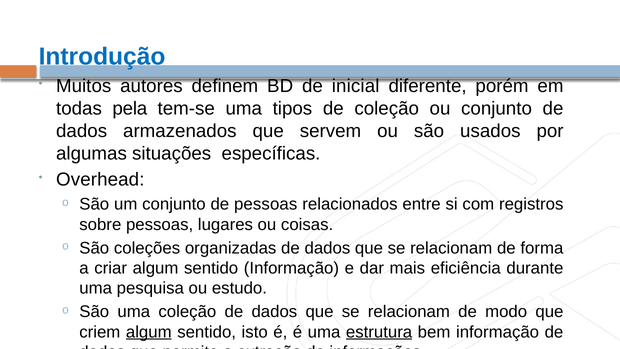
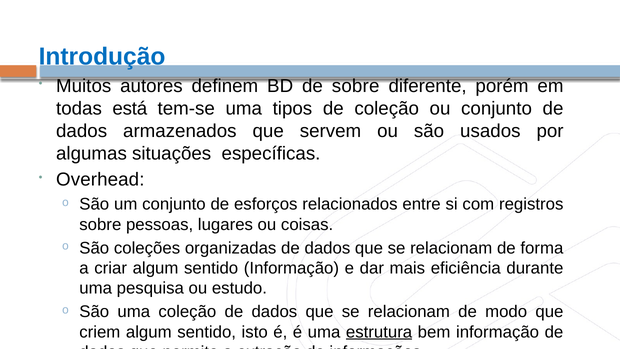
de inicial: inicial -> sobre
pela: pela -> está
de pessoas: pessoas -> esforços
algum at (149, 332) underline: present -> none
